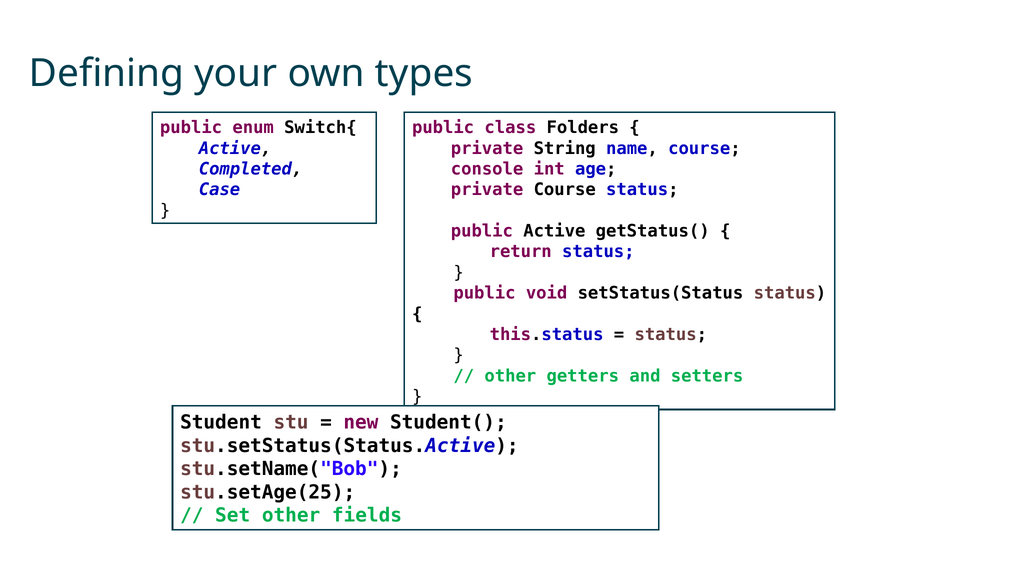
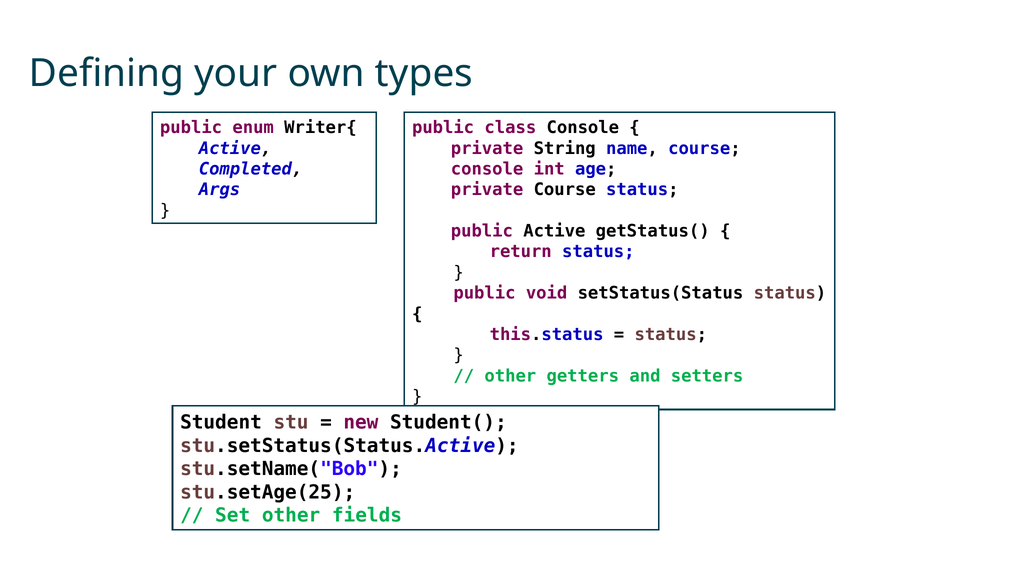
Switch{: Switch{ -> Writer{
class Folders: Folders -> Console
Case: Case -> Args
